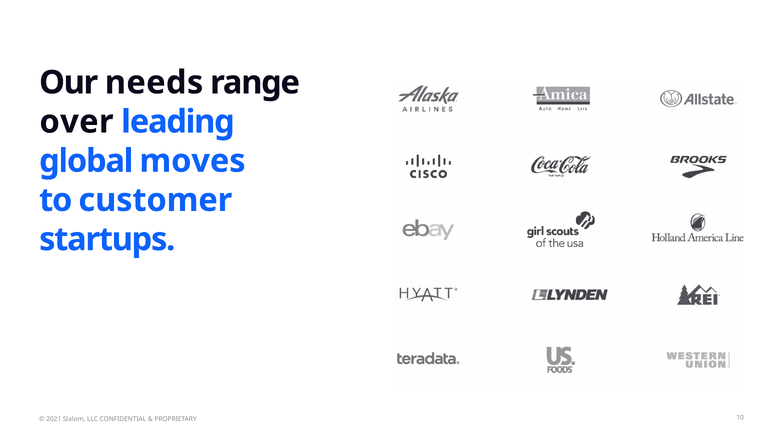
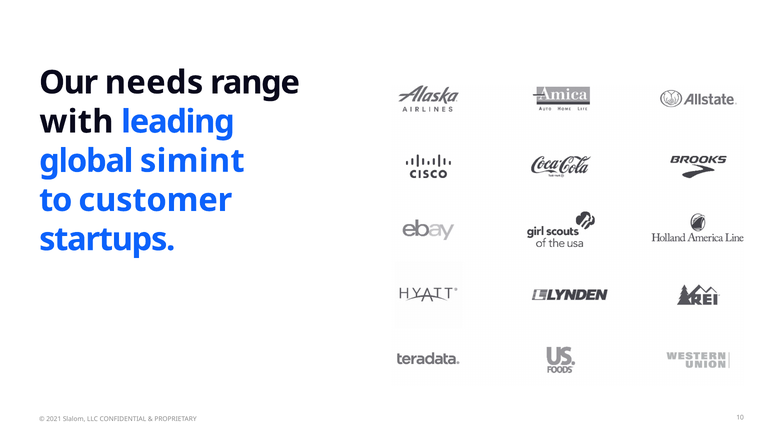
over: over -> with
moves: moves -> simint
